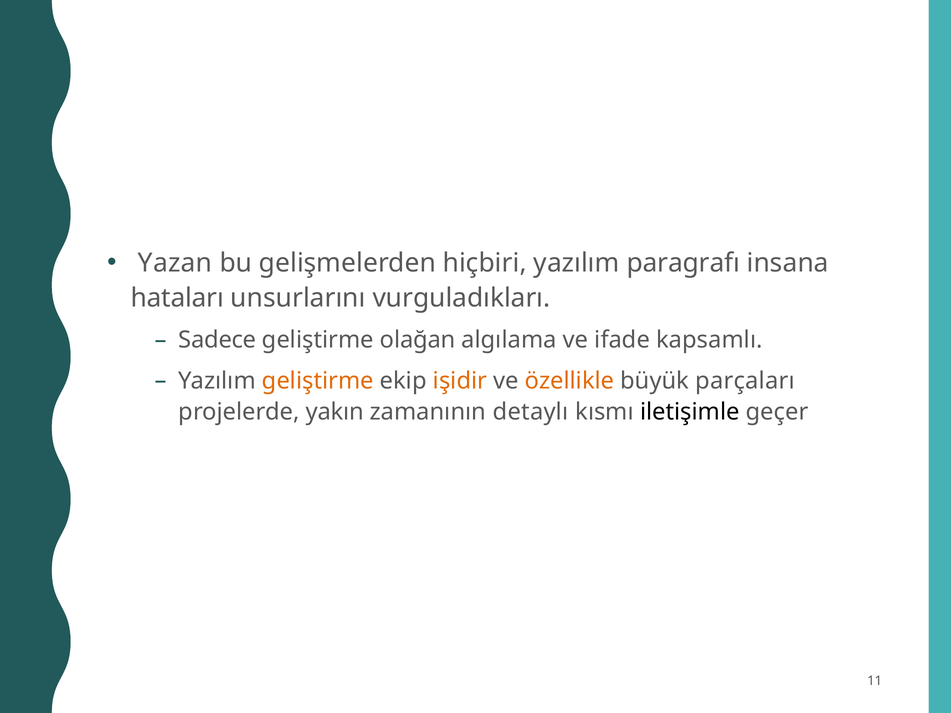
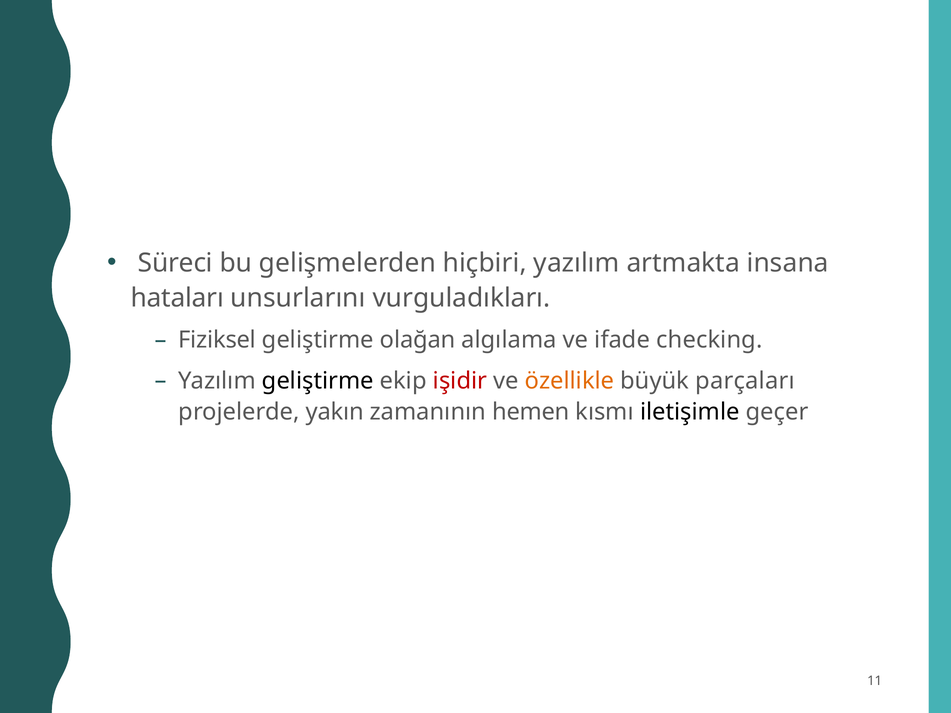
Yazan: Yazan -> Süreci
paragrafı: paragrafı -> artmakta
Sadece: Sadece -> Fiziksel
kapsamlı: kapsamlı -> checking
geliştirme at (318, 381) colour: orange -> black
işidir colour: orange -> red
detaylı: detaylı -> hemen
